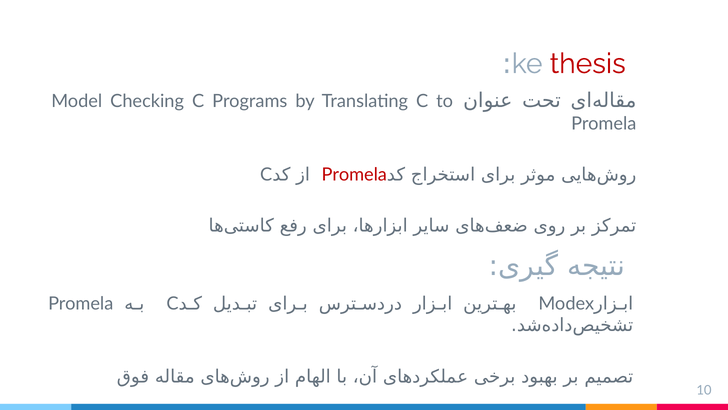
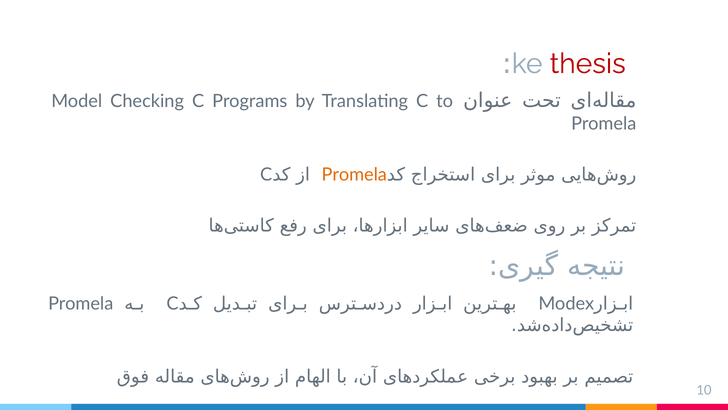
Promela at (354, 175) colour: red -> orange
